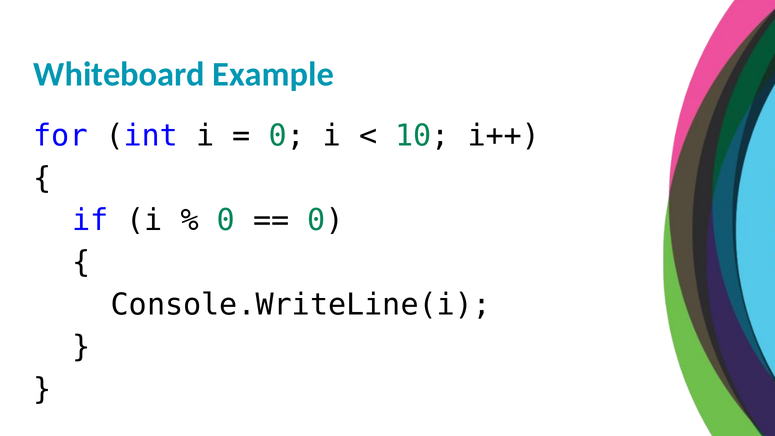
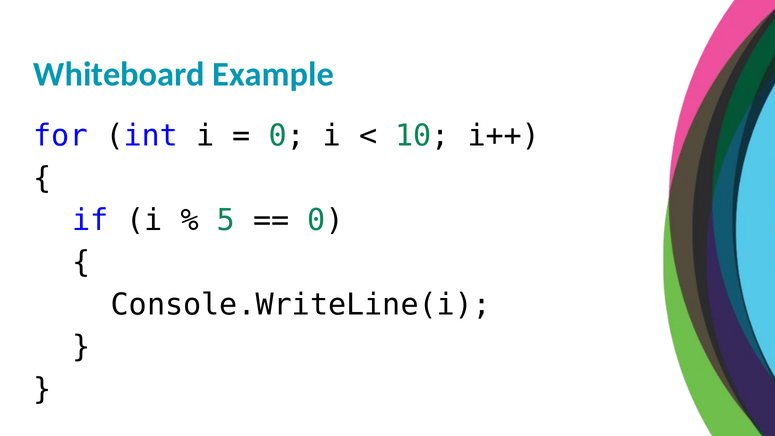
0 at (226, 220): 0 -> 5
